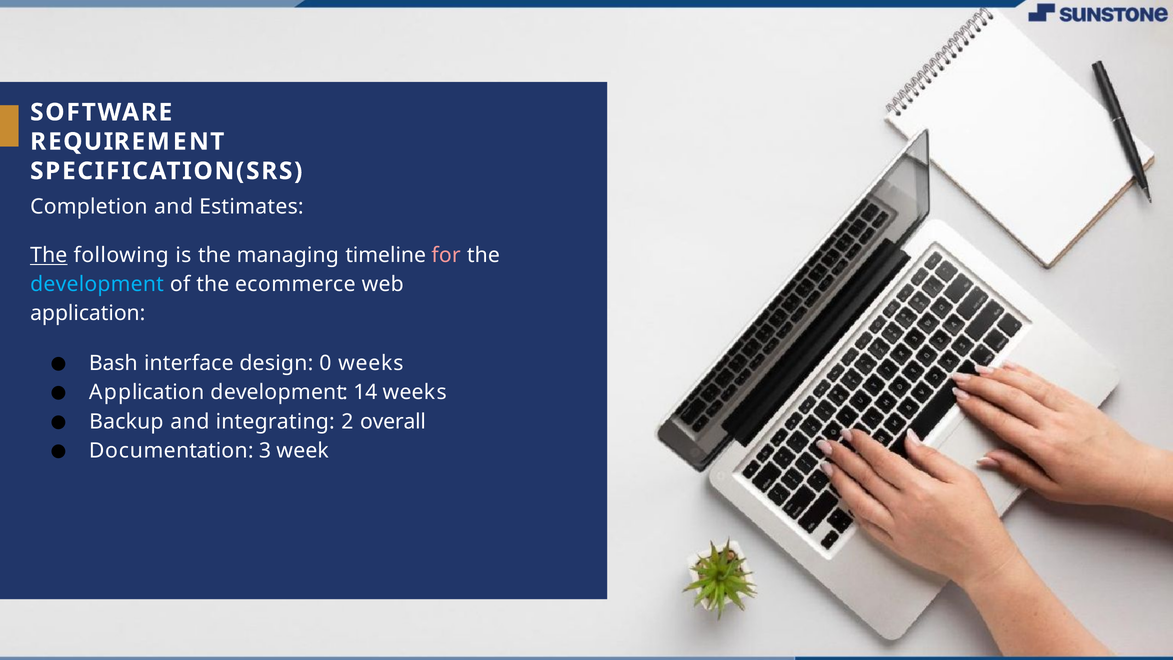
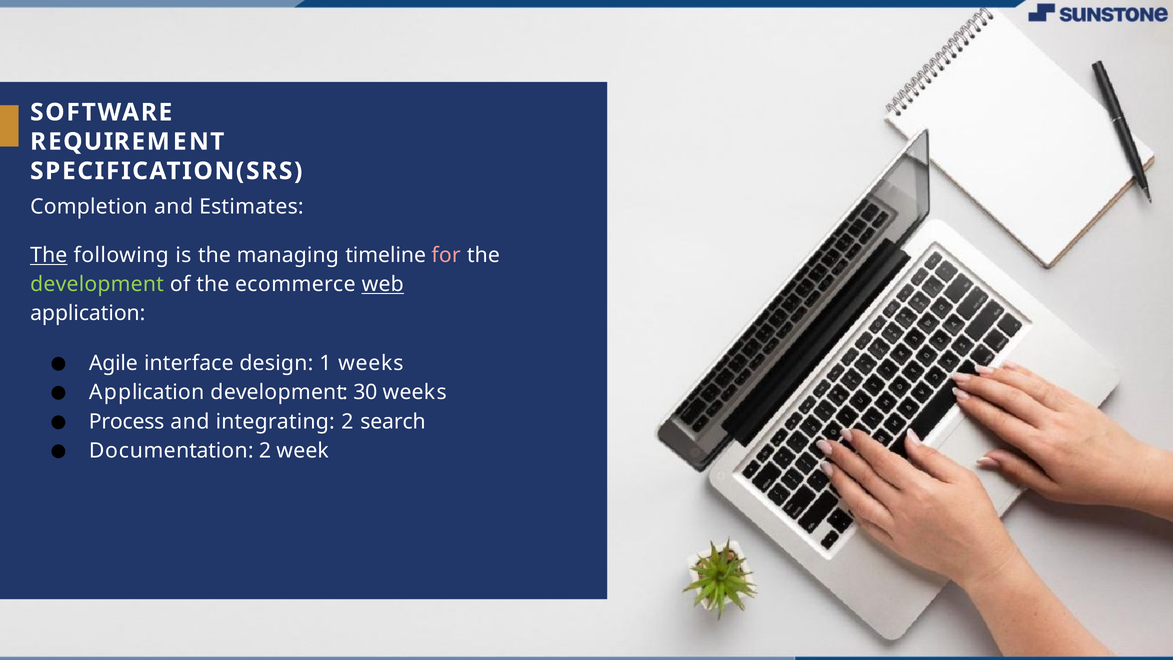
development at (97, 284) colour: light blue -> light green
web underline: none -> present
Bash: Bash -> Agile
0: 0 -> 1
14: 14 -> 30
Backup: Backup -> Process
overall: overall -> search
Documentation 3: 3 -> 2
